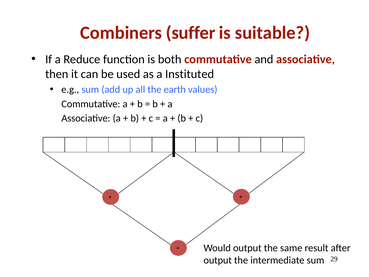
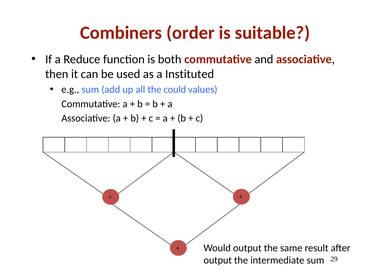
suffer: suffer -> order
earth: earth -> could
